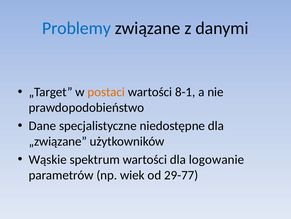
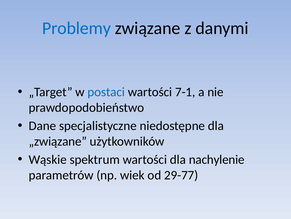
postaci colour: orange -> blue
8-1: 8-1 -> 7-1
logowanie: logowanie -> nachylenie
